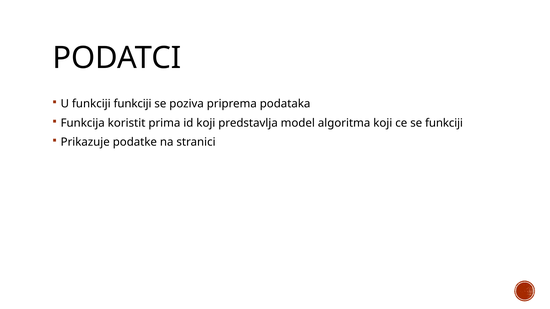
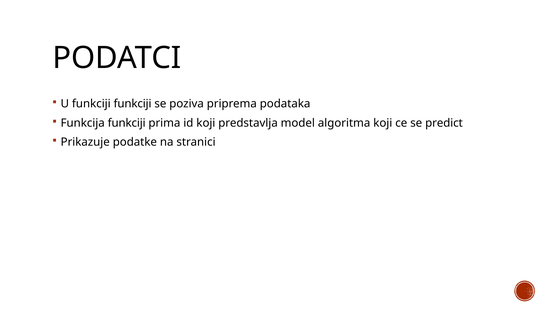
Funkcija koristit: koristit -> funkciji
se funkciji: funkciji -> predict
